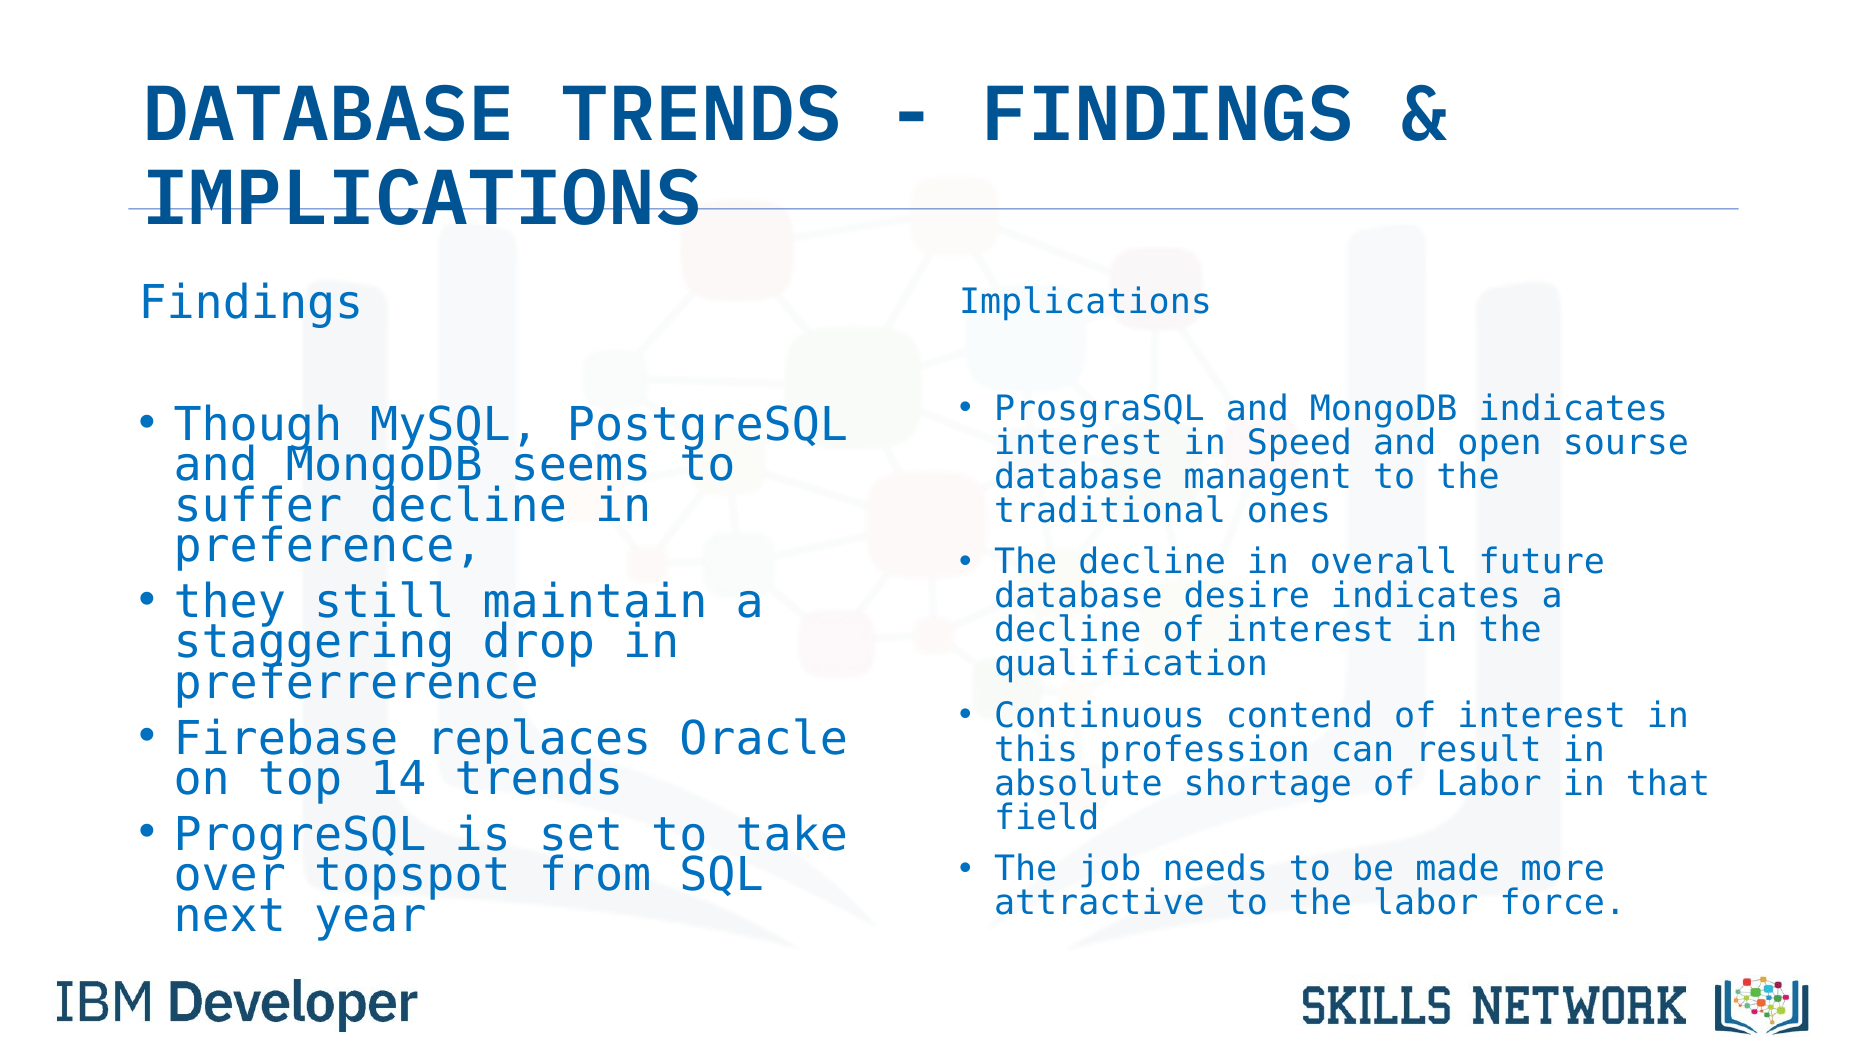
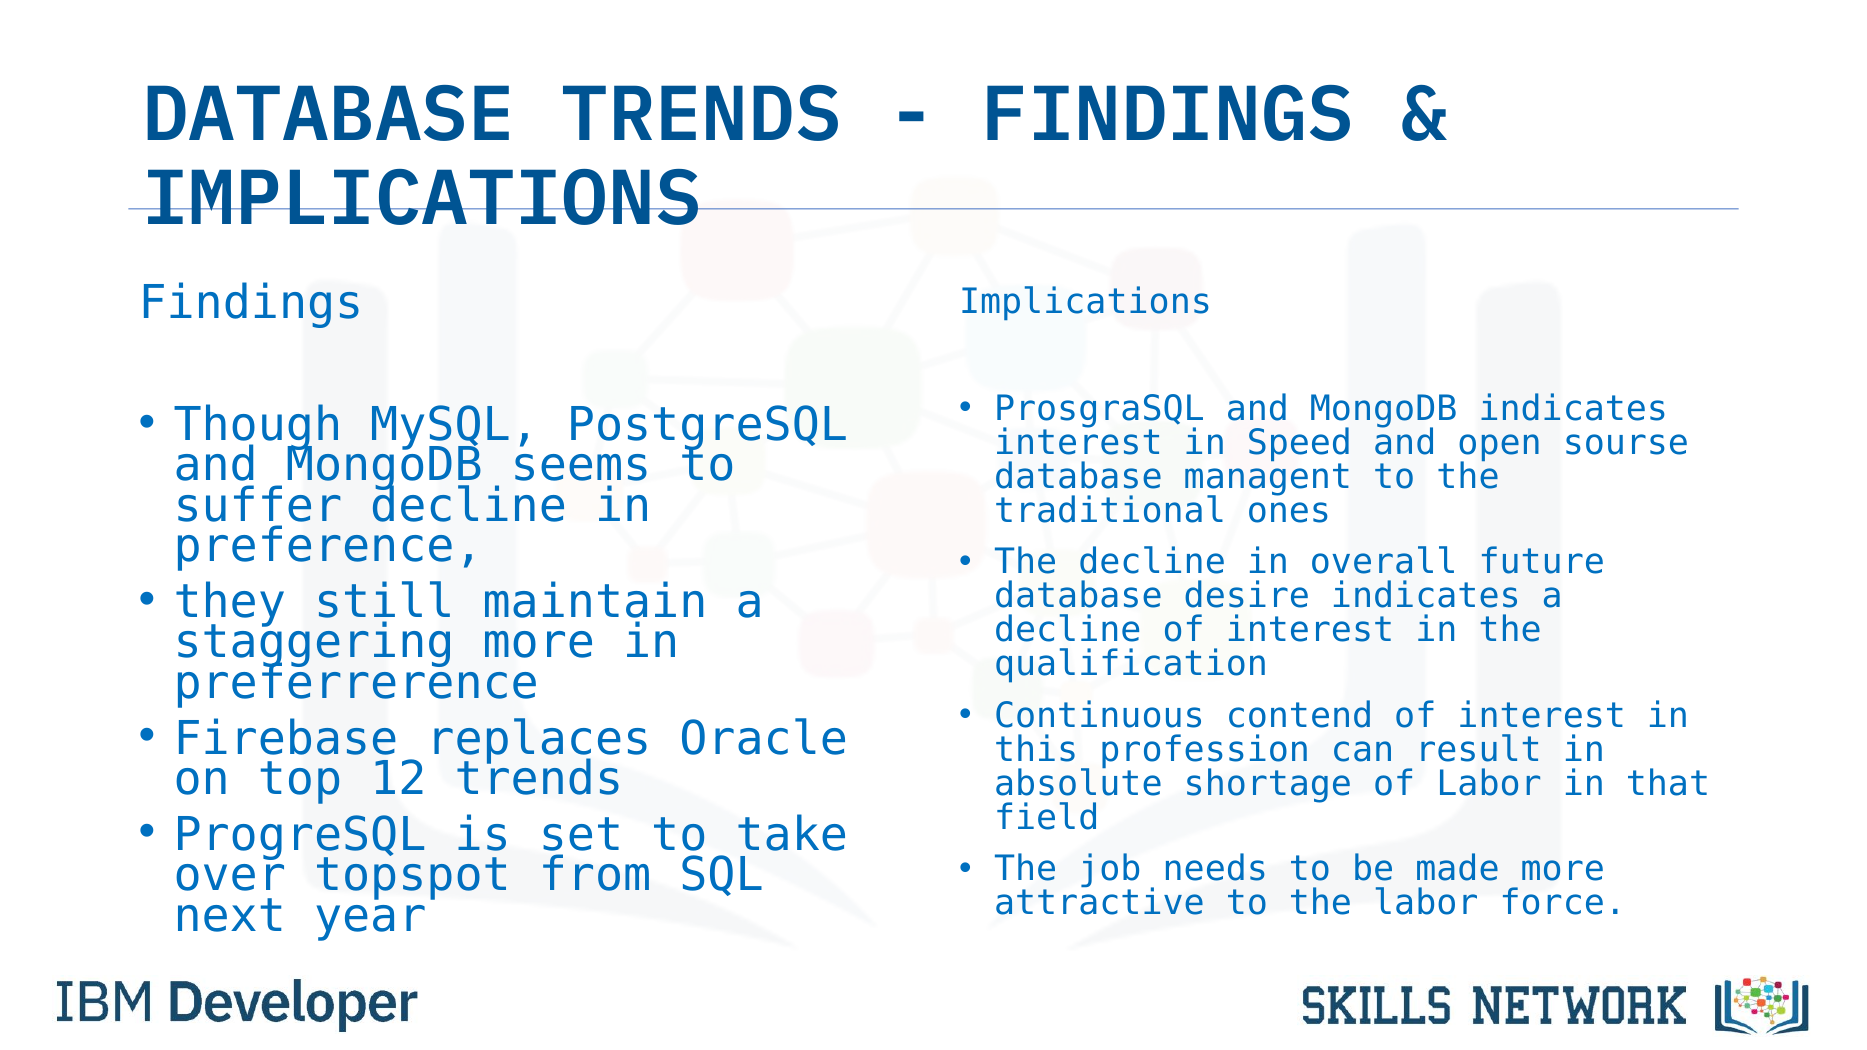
staggering drop: drop -> more
14: 14 -> 12
